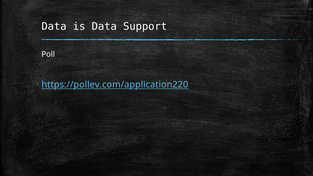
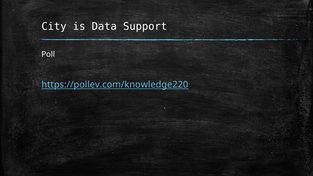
Data at (54, 26): Data -> City
https://pollev.com/application220: https://pollev.com/application220 -> https://pollev.com/knowledge220
